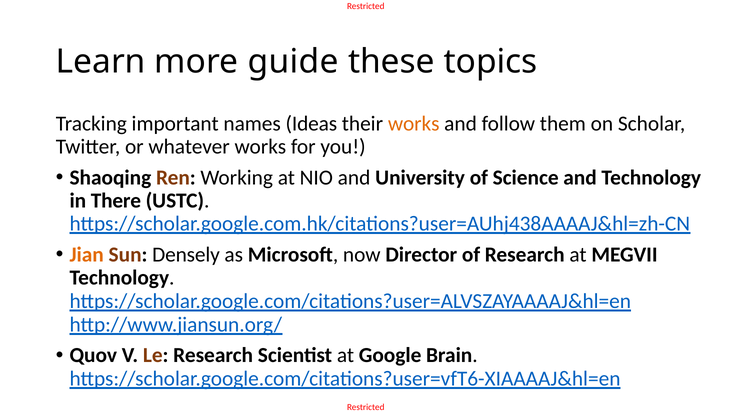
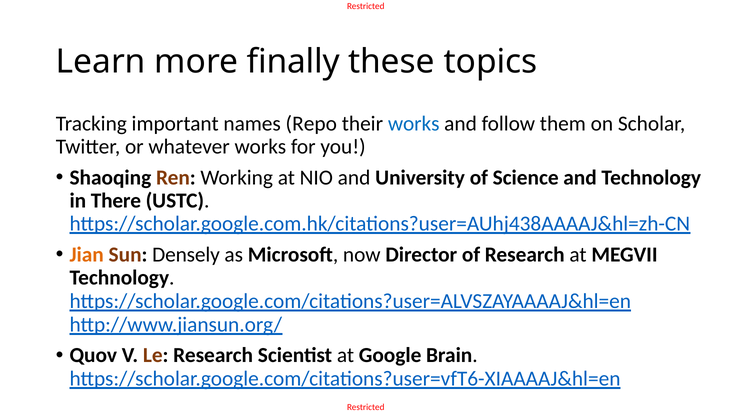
guide: guide -> finally
Ideas: Ideas -> Repo
works at (414, 124) colour: orange -> blue
